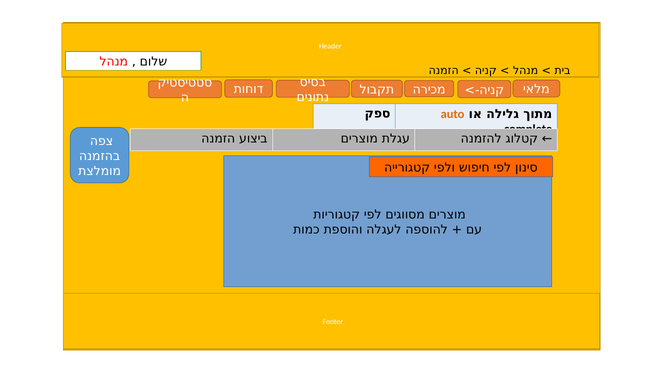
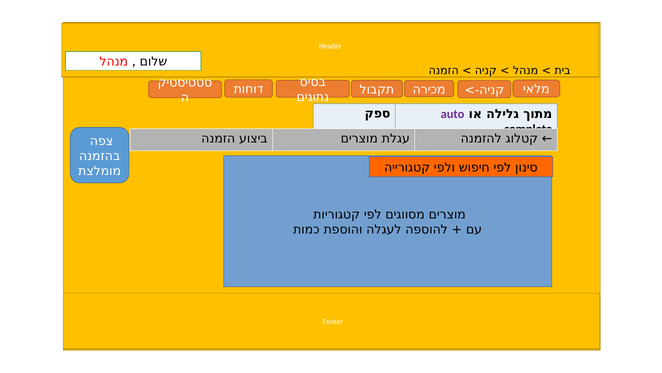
auto colour: orange -> purple
